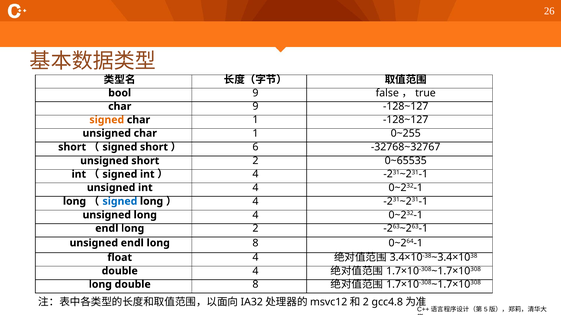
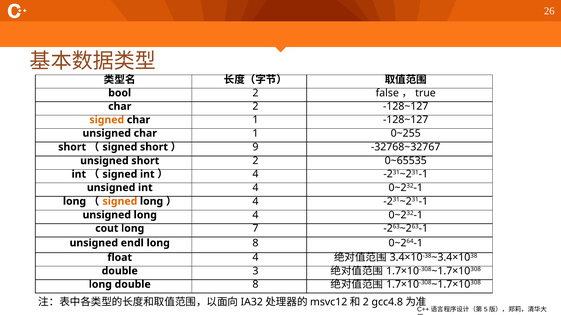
bool 9: 9 -> 2
char 9: 9 -> 2
6: 6 -> 9
signed at (120, 202) colour: blue -> orange
endl at (107, 229): endl -> cout
long 2: 2 -> 7
double 4: 4 -> 3
